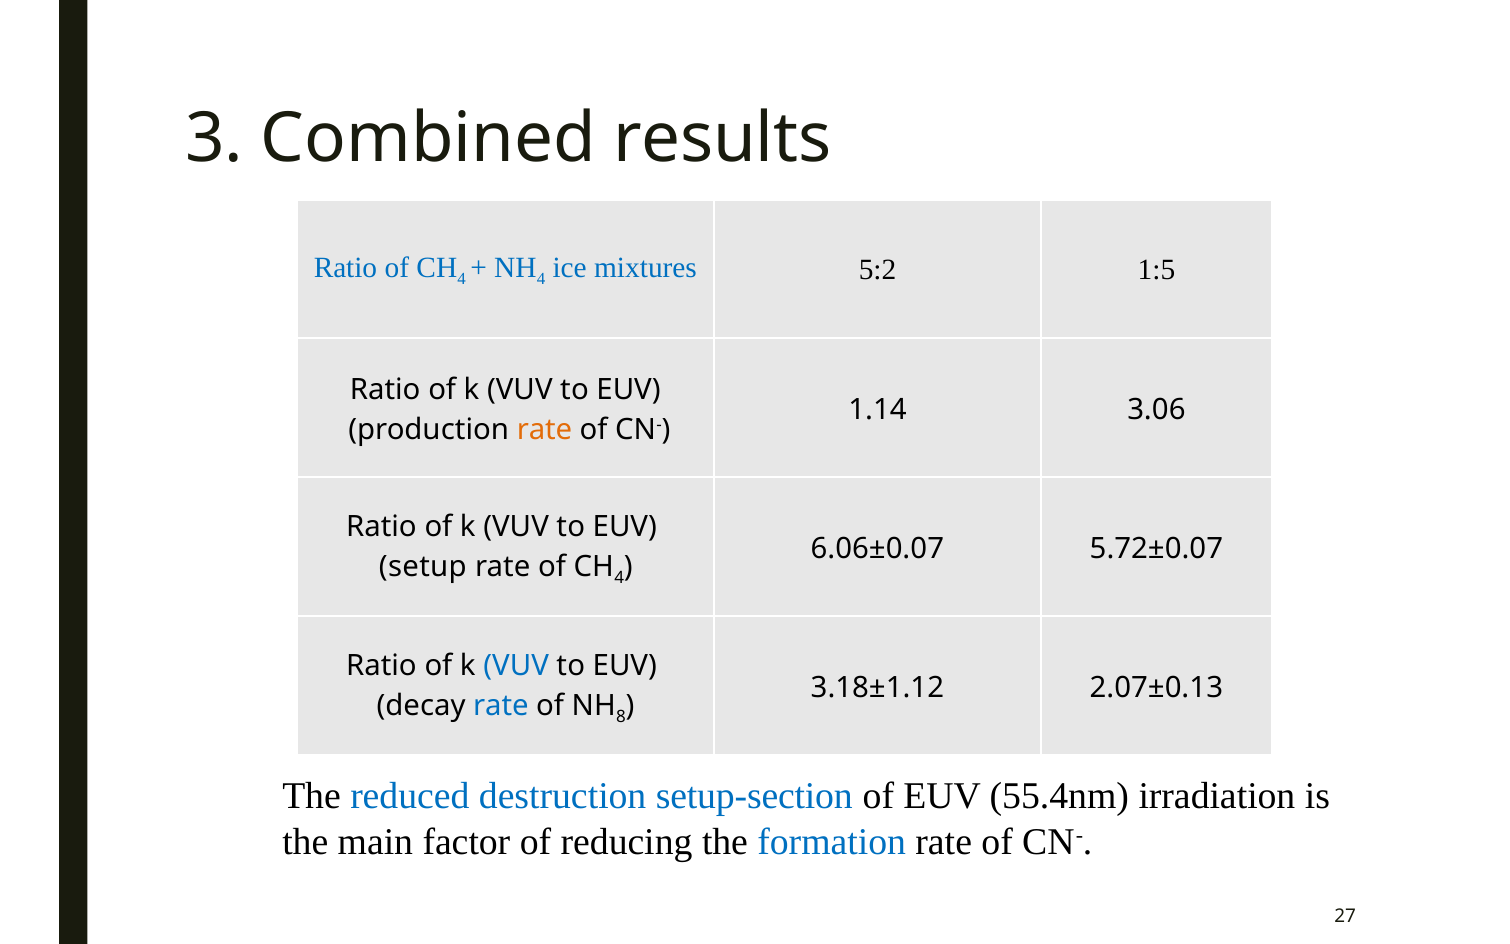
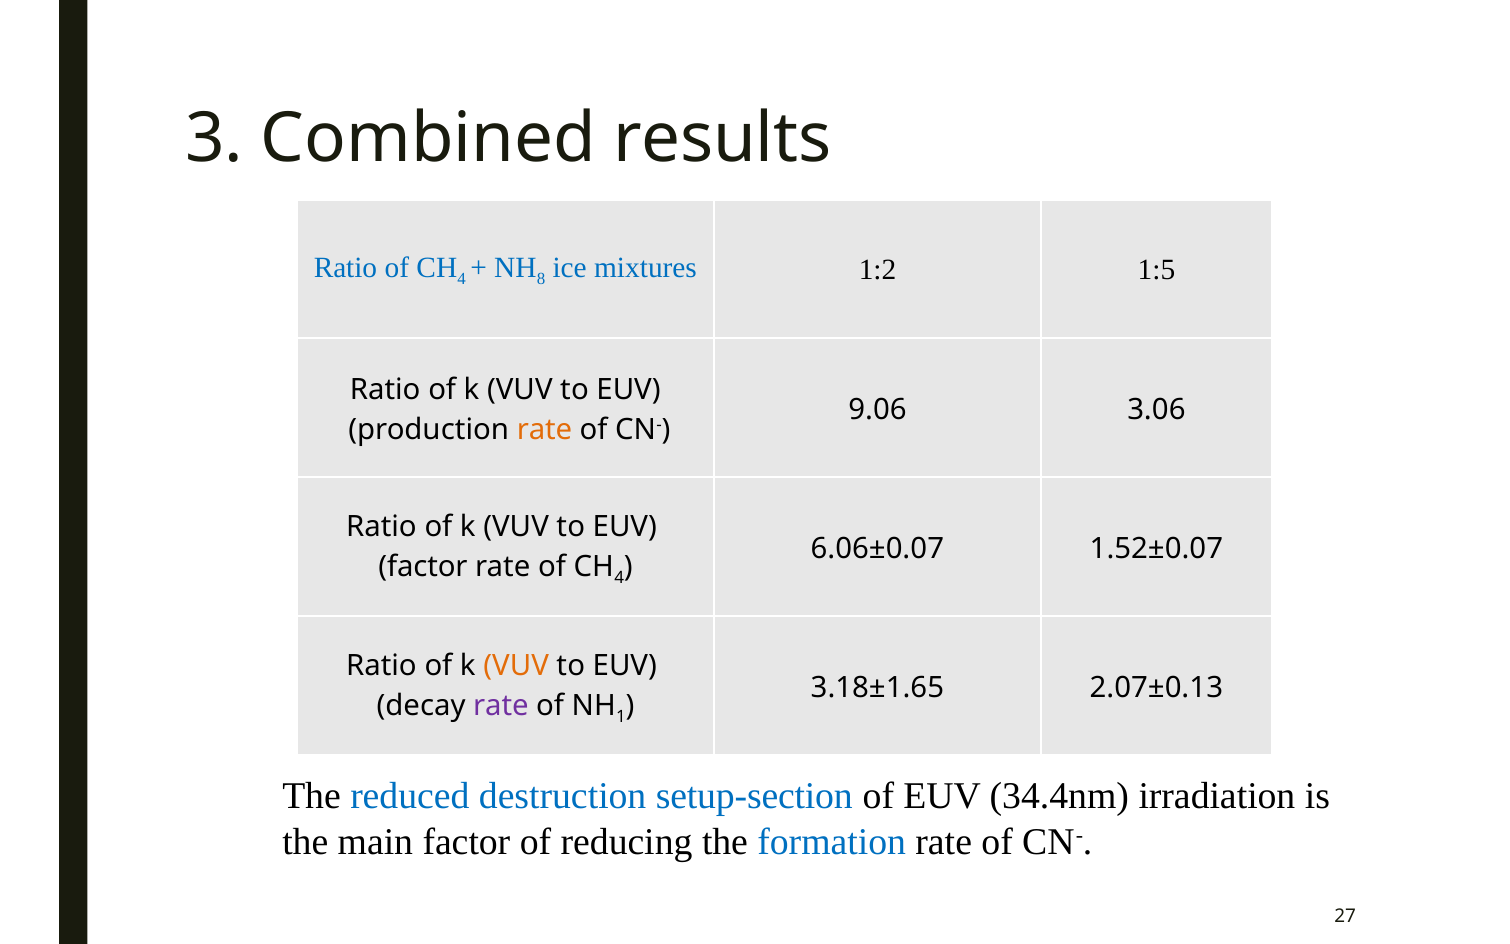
4 at (541, 279): 4 -> 8
5:2: 5:2 -> 1:2
1.14: 1.14 -> 9.06
5.72±0.07: 5.72±0.07 -> 1.52±0.07
setup at (423, 567): setup -> factor
VUV at (516, 665) colour: blue -> orange
3.18±1.12: 3.18±1.12 -> 3.18±1.65
rate at (501, 705) colour: blue -> purple
8: 8 -> 1
55.4nm: 55.4nm -> 34.4nm
